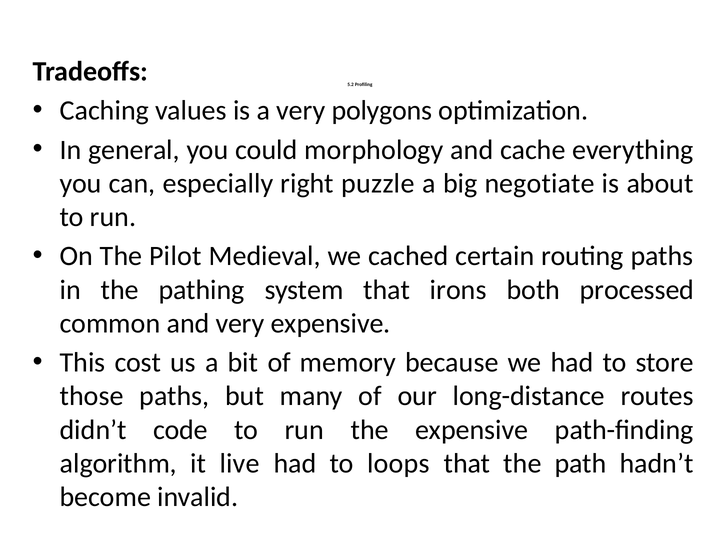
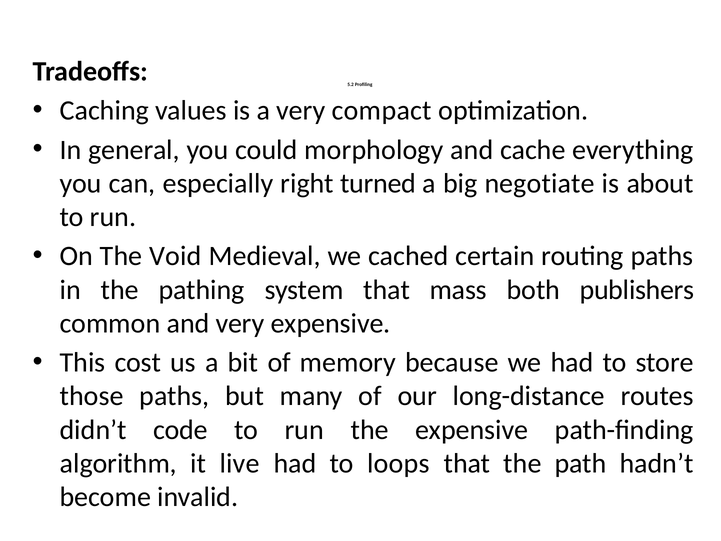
polygons: polygons -> compact
puzzle: puzzle -> turned
Pilot: Pilot -> Void
irons: irons -> mass
processed: processed -> publishers
